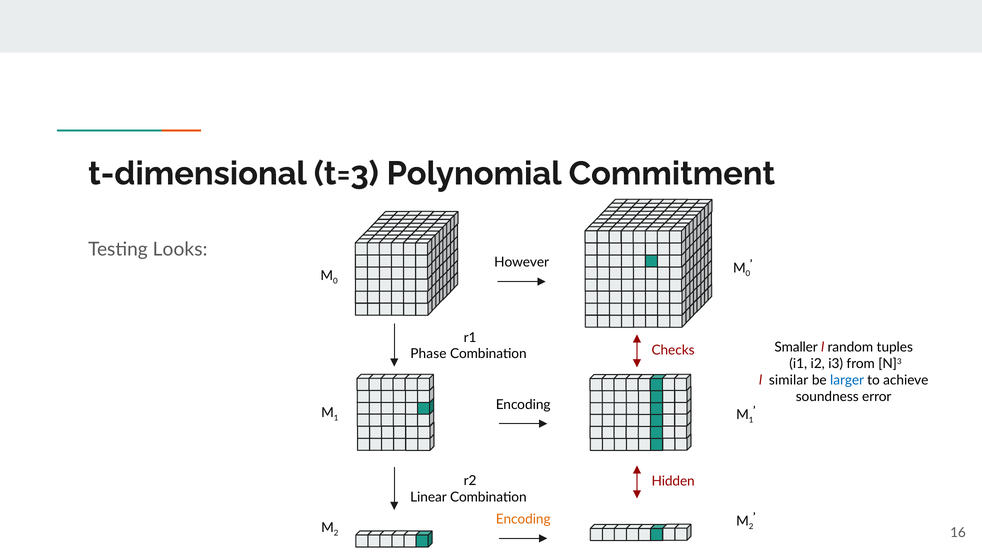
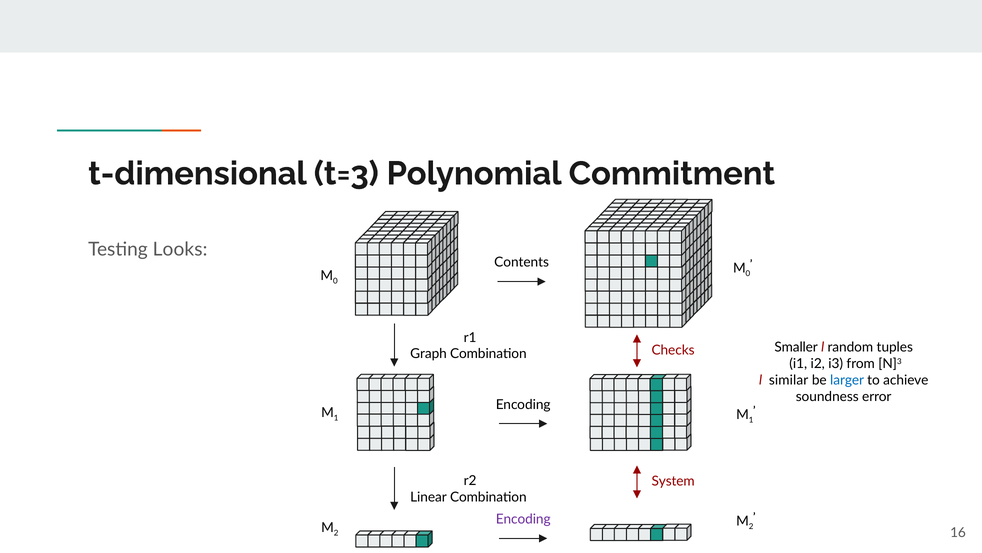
However: However -> Contents
Phase: Phase -> Graph
Hidden: Hidden -> System
Encoding at (523, 519) colour: orange -> purple
